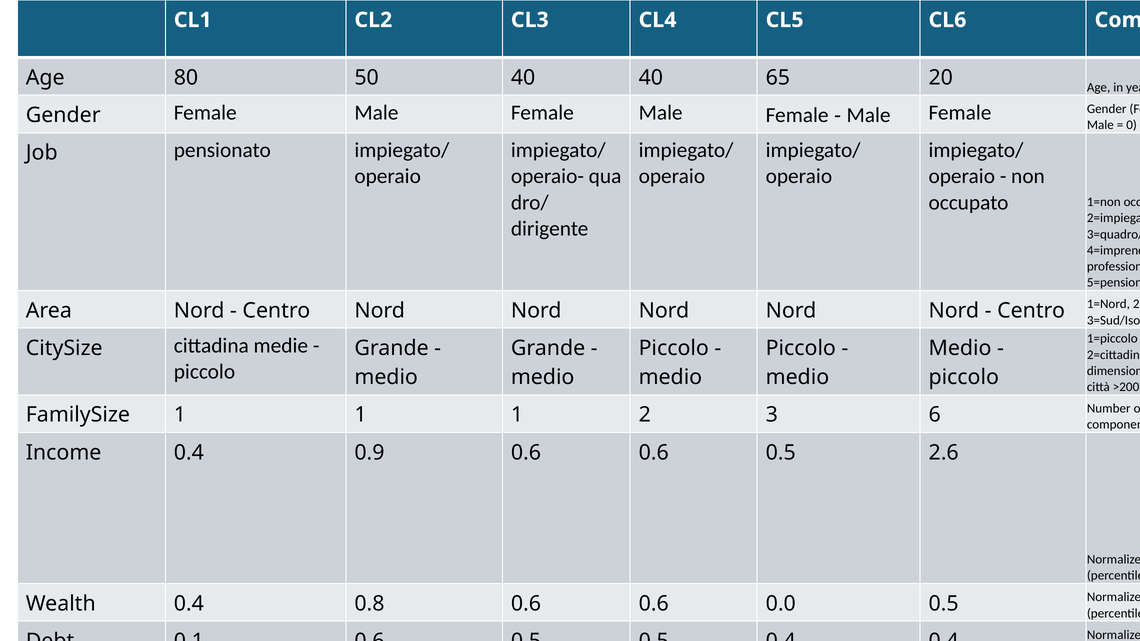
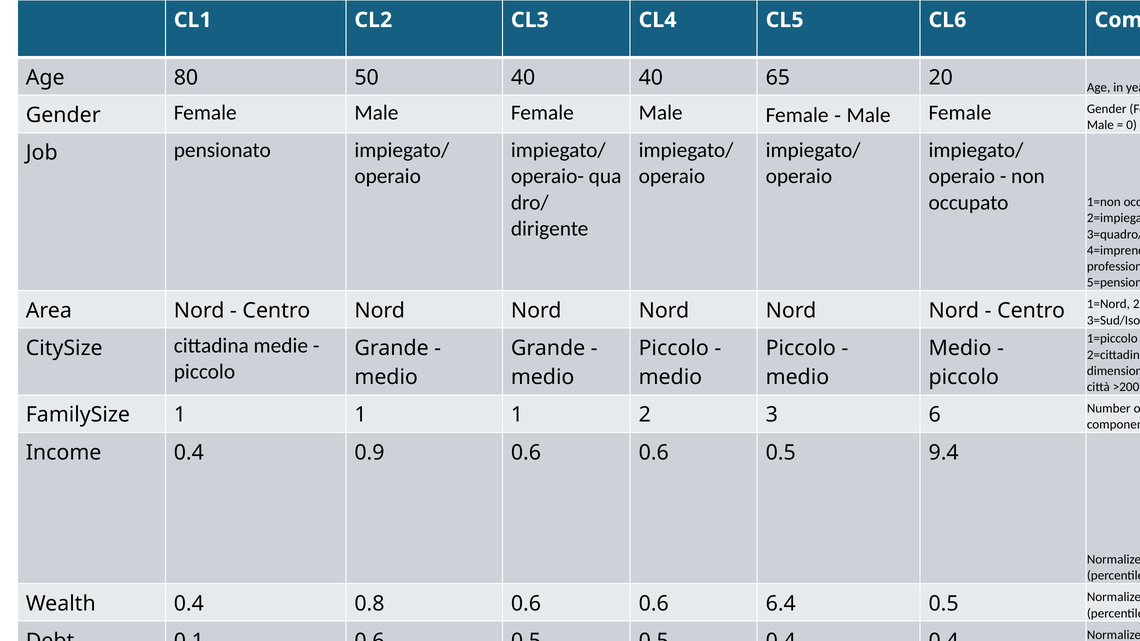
2.6: 2.6 -> 9.4
0.0: 0.0 -> 6.4
